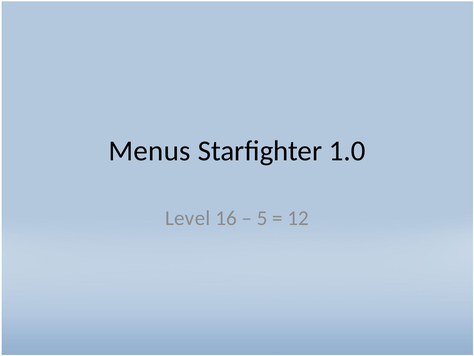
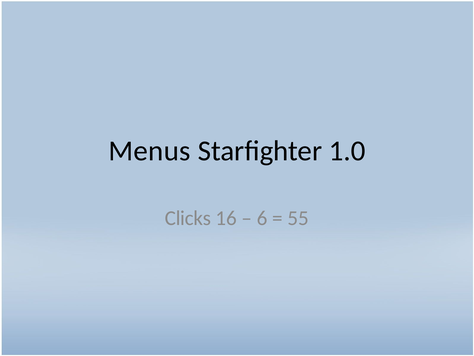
Level: Level -> Clicks
5: 5 -> 6
12: 12 -> 55
